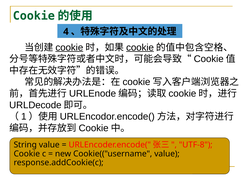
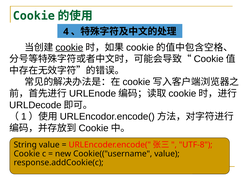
cookie at (140, 48) underline: present -> none
